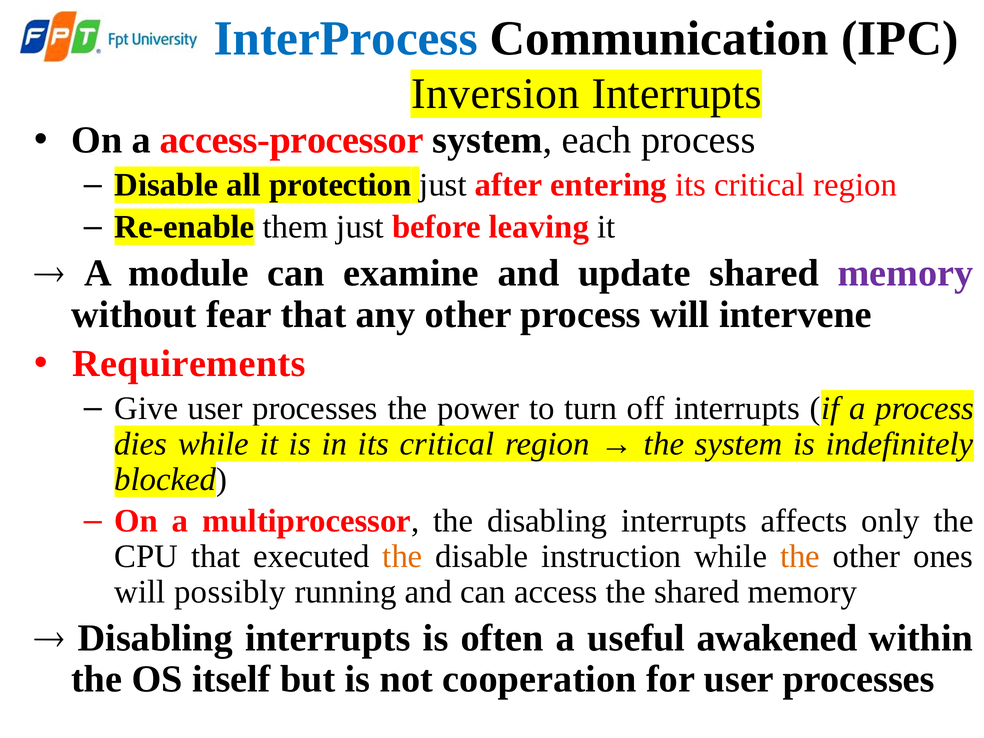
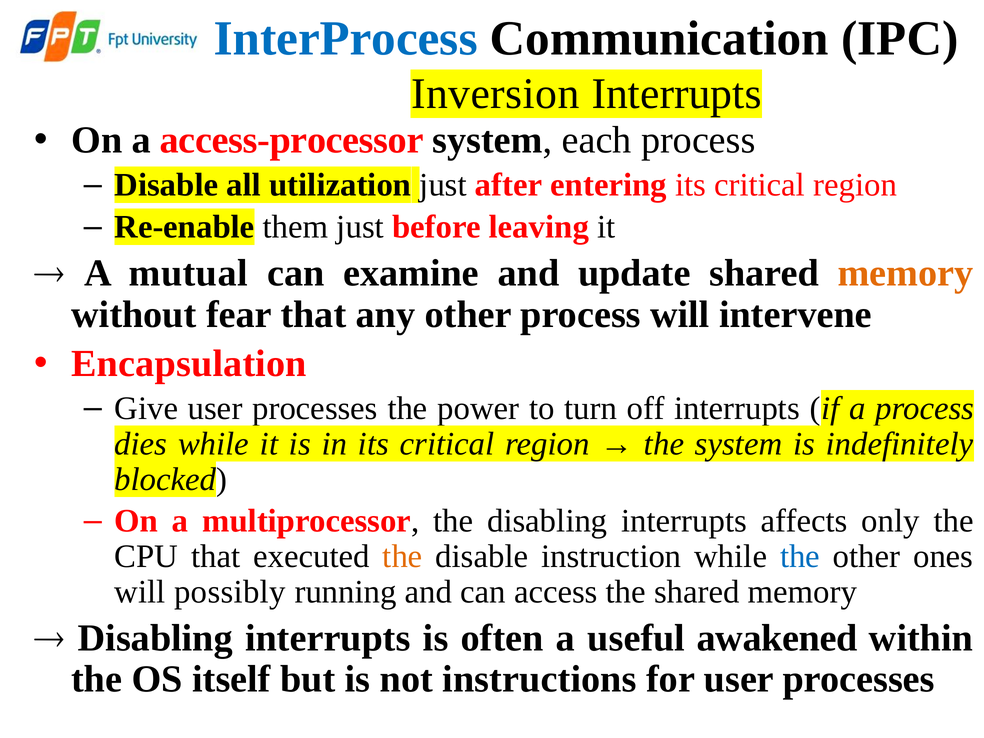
protection: protection -> utilization
module: module -> mutual
memory at (905, 273) colour: purple -> orange
Requirements: Requirements -> Encapsulation
the at (800, 557) colour: orange -> blue
cooperation: cooperation -> instructions
